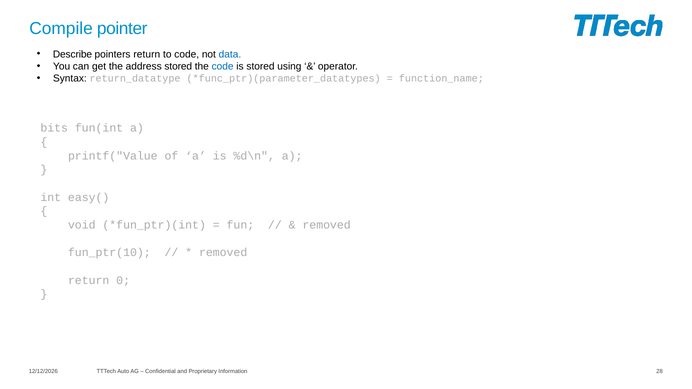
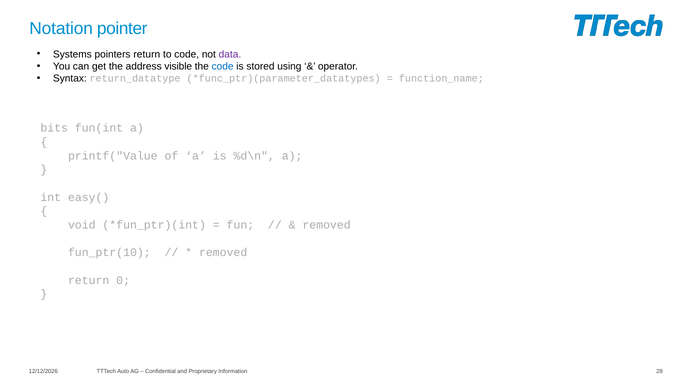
Compile: Compile -> Notation
Describe: Describe -> Systems
data colour: blue -> purple
address stored: stored -> visible
